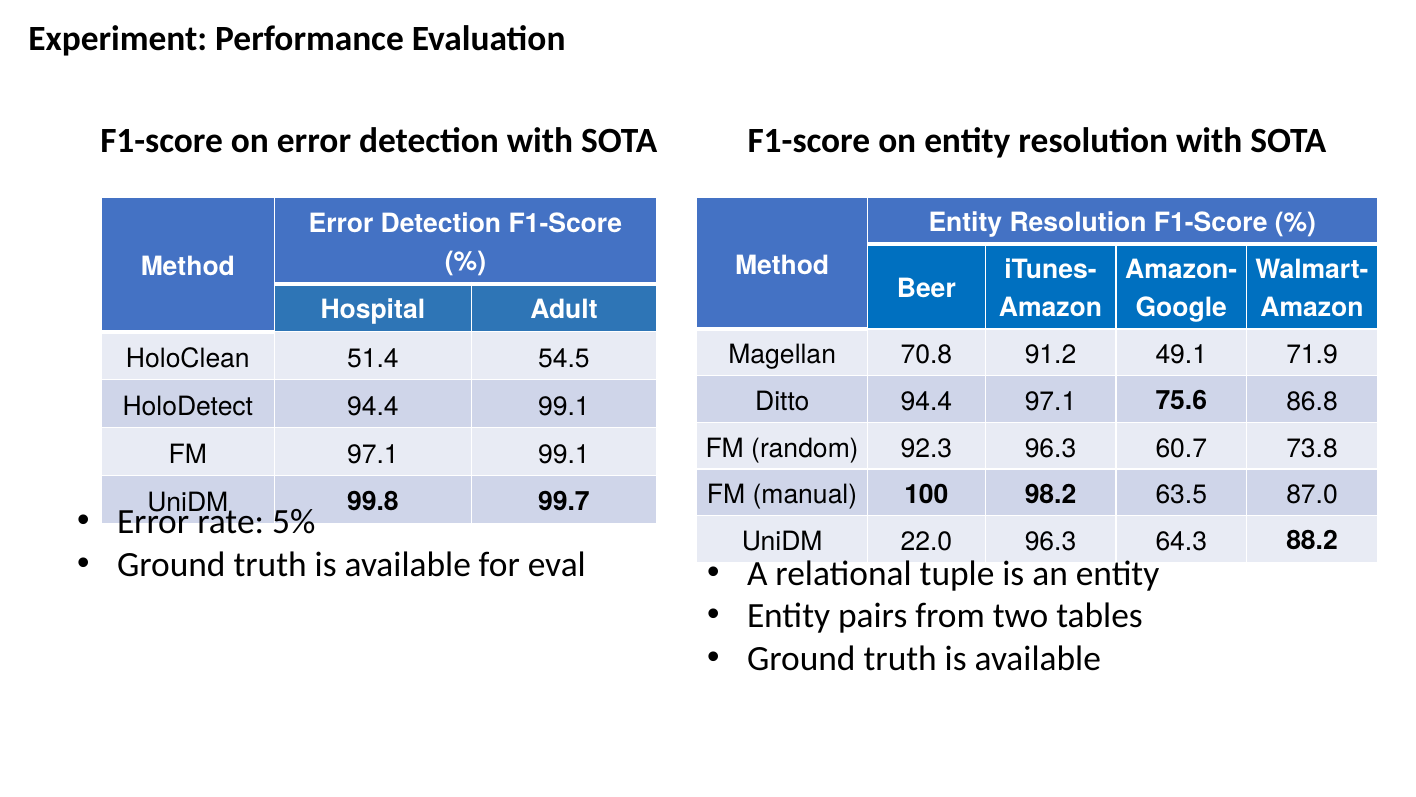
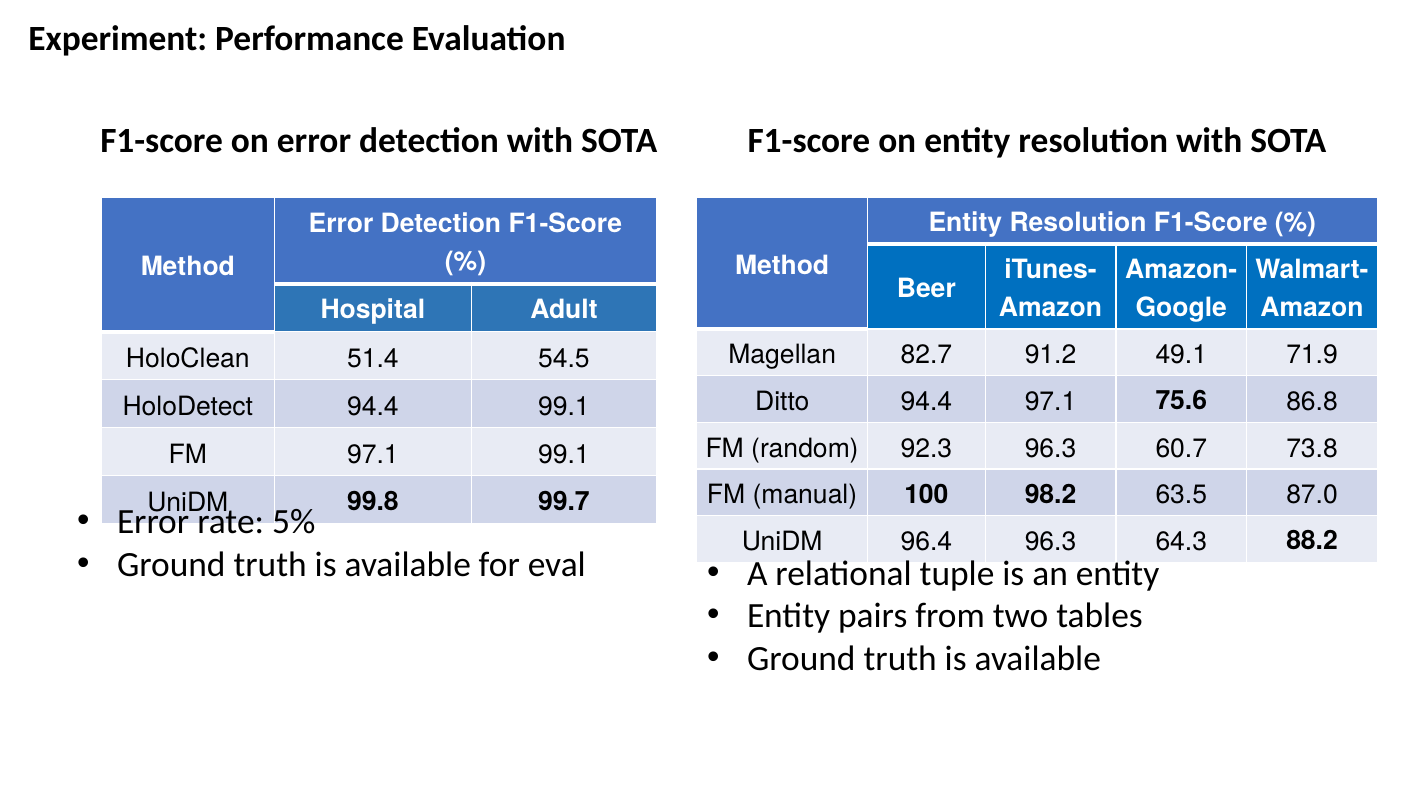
70.8: 70.8 -> 82.7
22.0: 22.0 -> 96.4
